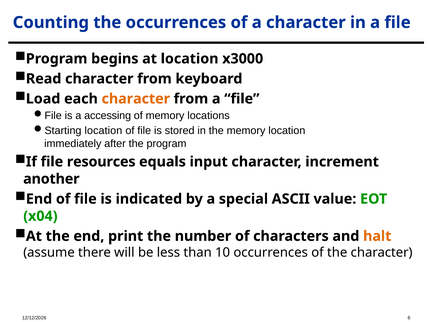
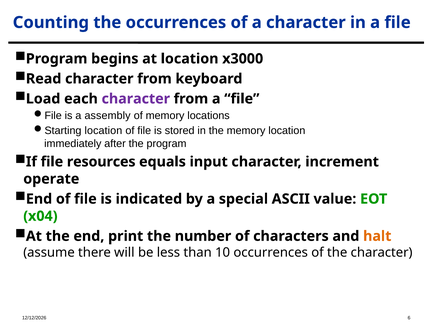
character at (136, 99) colour: orange -> purple
accessing: accessing -> assembly
another: another -> operate
